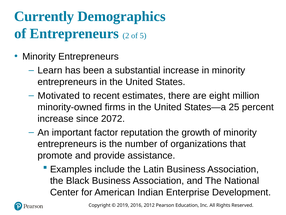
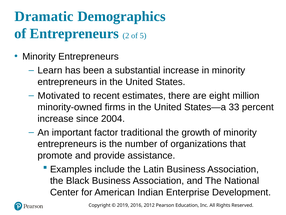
Currently: Currently -> Dramatic
25: 25 -> 33
2072: 2072 -> 2004
reputation: reputation -> traditional
